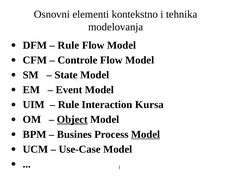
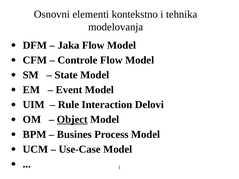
Rule at (68, 45): Rule -> Jaka
Kursa: Kursa -> Delovi
Model at (146, 135) underline: present -> none
